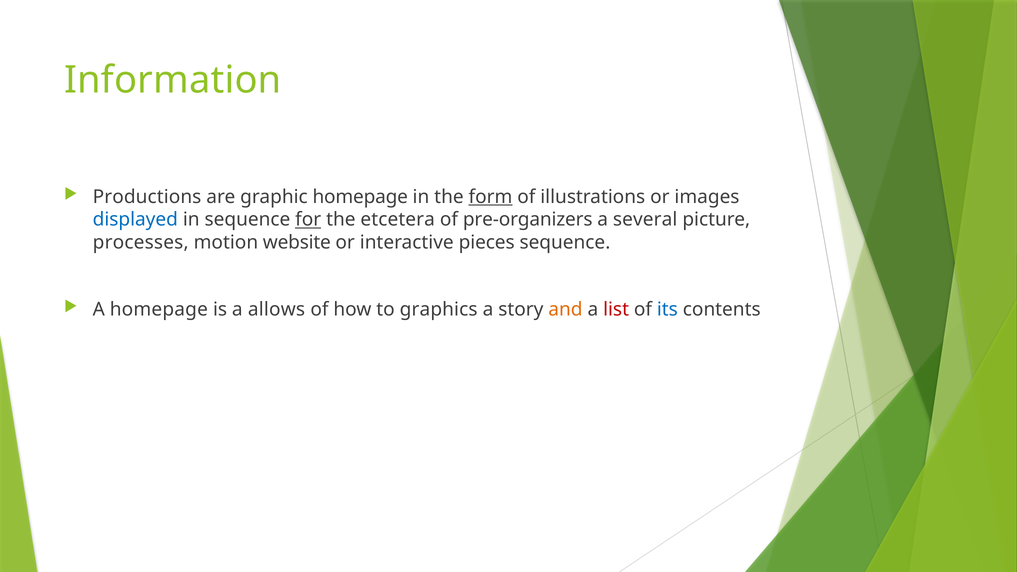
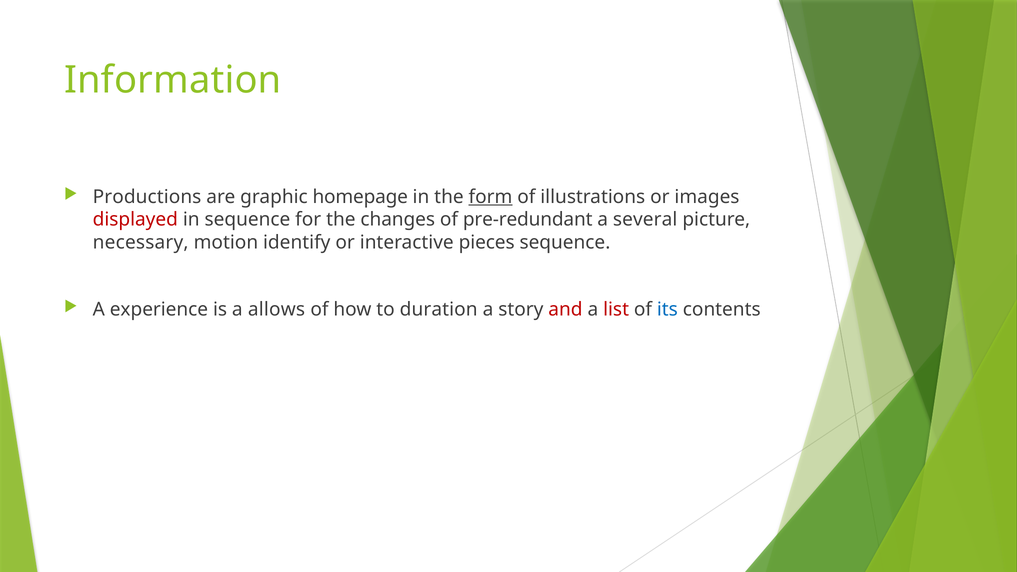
displayed colour: blue -> red
for underline: present -> none
etcetera: etcetera -> changes
pre-organizers: pre-organizers -> pre-redundant
processes: processes -> necessary
website: website -> identify
A homepage: homepage -> experience
graphics: graphics -> duration
and colour: orange -> red
